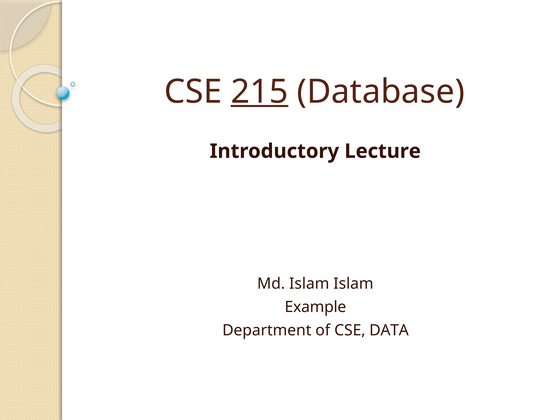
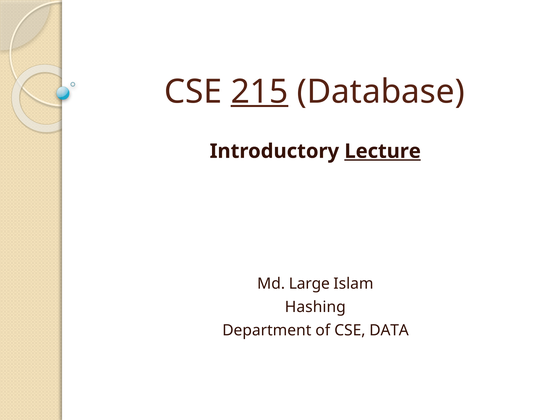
Lecture underline: none -> present
Md Islam: Islam -> Large
Example: Example -> Hashing
